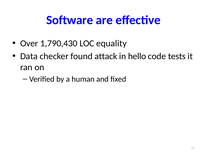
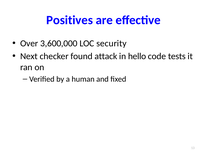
Software: Software -> Positives
1,790,430: 1,790,430 -> 3,600,000
equality: equality -> security
Data: Data -> Next
